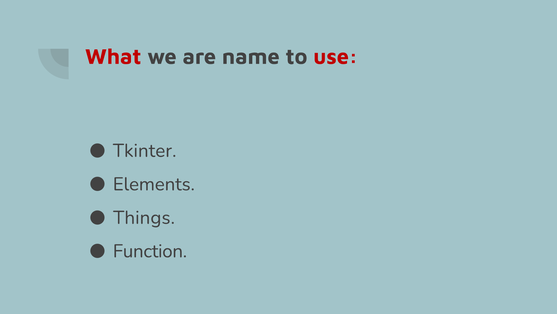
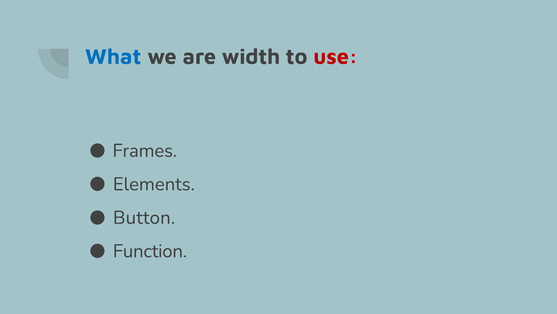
What colour: red -> blue
name: name -> width
Tkinter: Tkinter -> Frames
Things: Things -> Button
